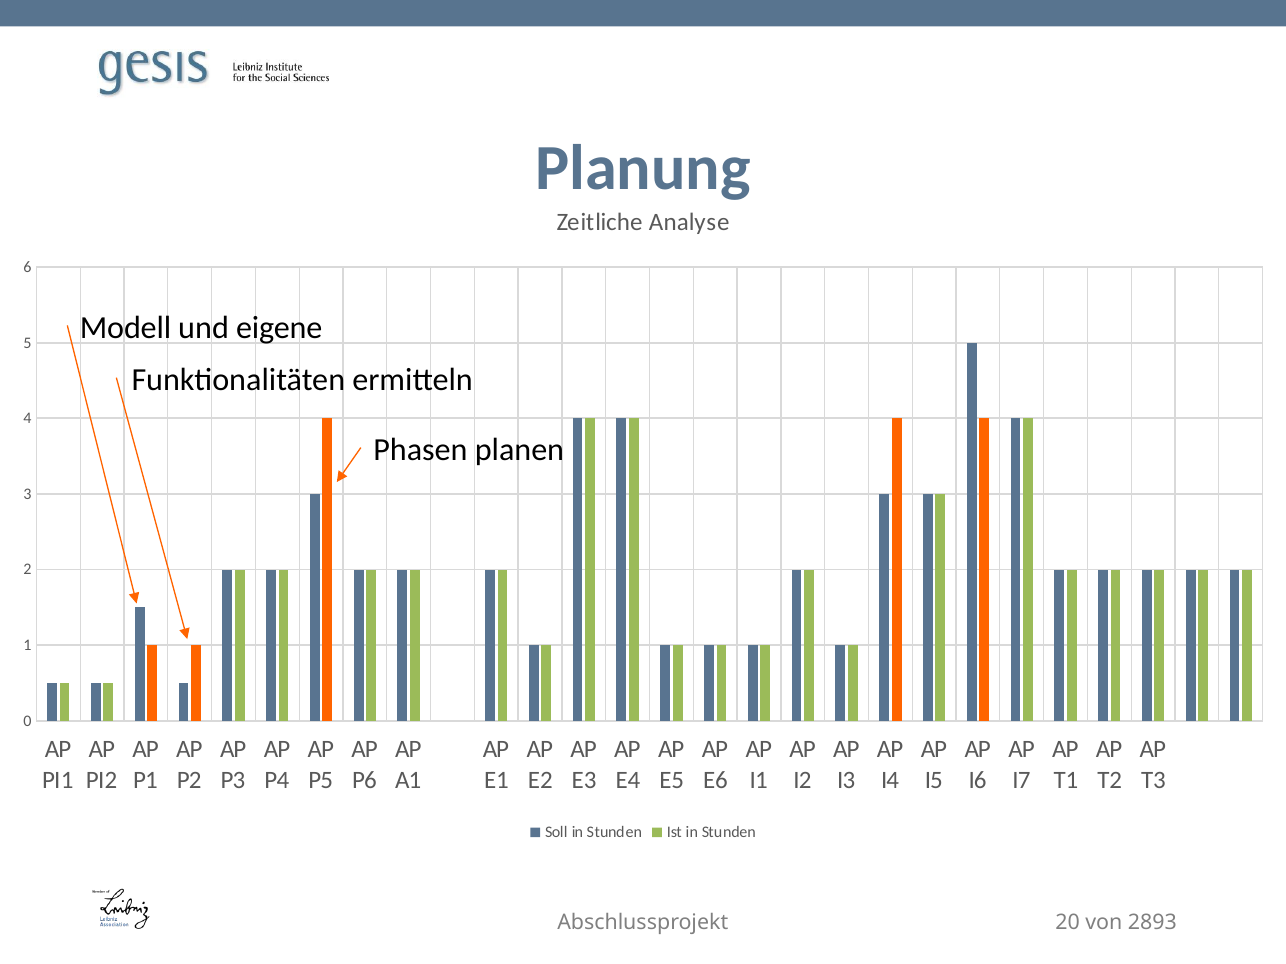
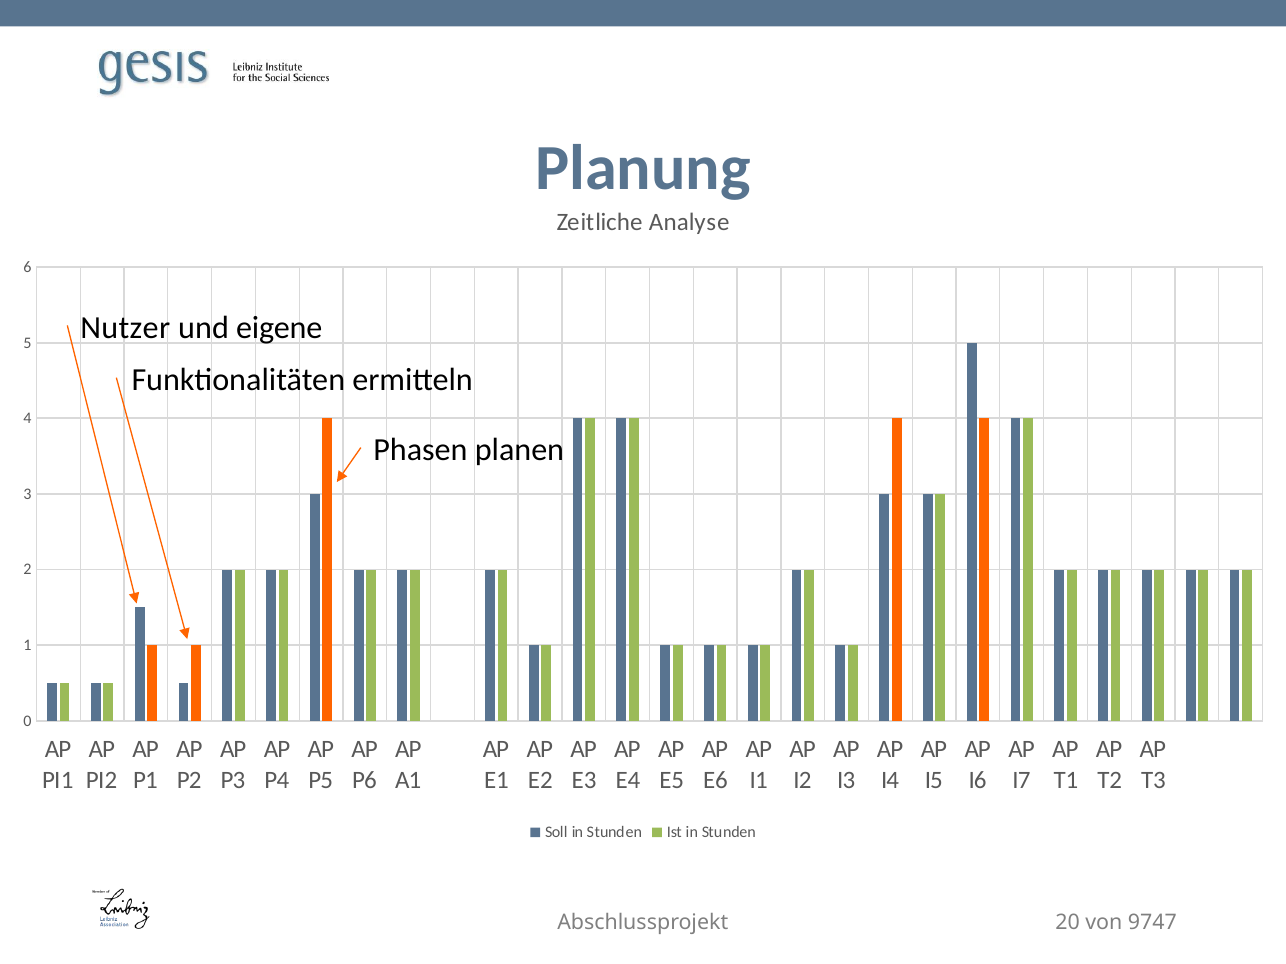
Modell: Modell -> Nutzer
2893: 2893 -> 9747
